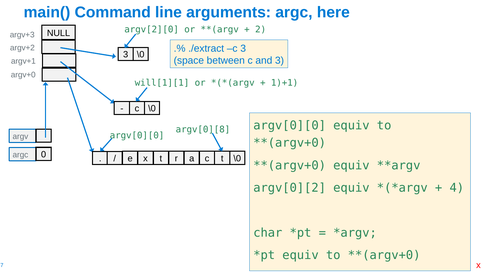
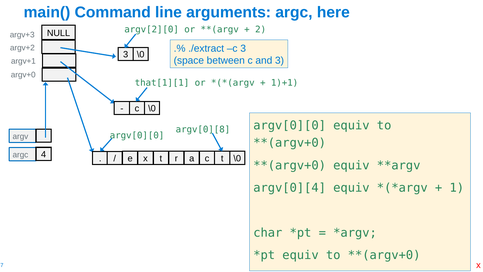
will[1][1: will[1][1 -> that[1][1
0: 0 -> 4
argv[0][2: argv[0][2 -> argv[0][4
4: 4 -> 1
